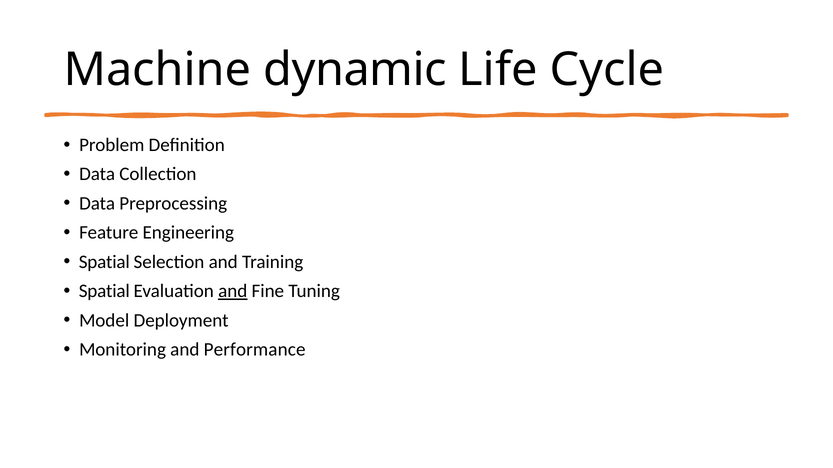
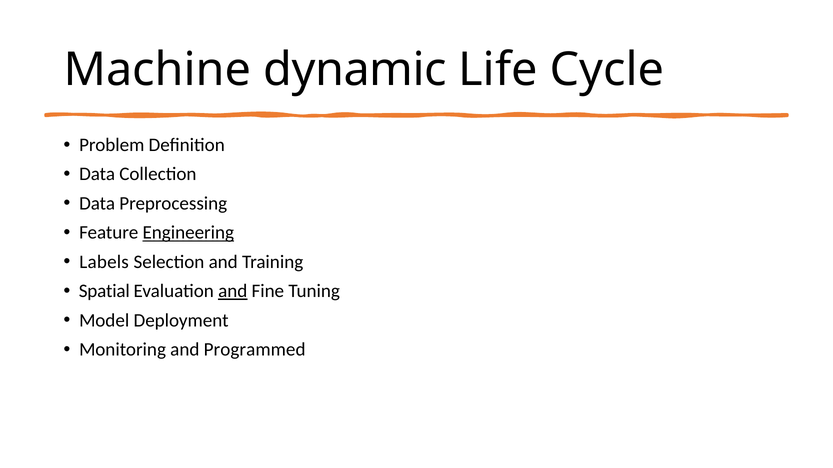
Engineering underline: none -> present
Spatial at (104, 262): Spatial -> Labels
Performance: Performance -> Programmed
